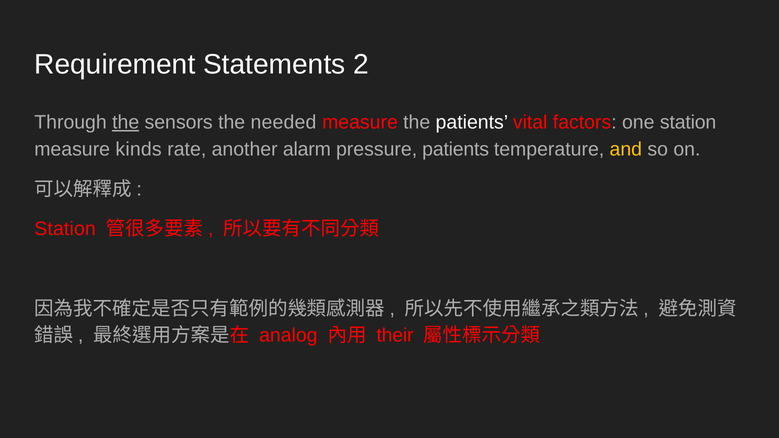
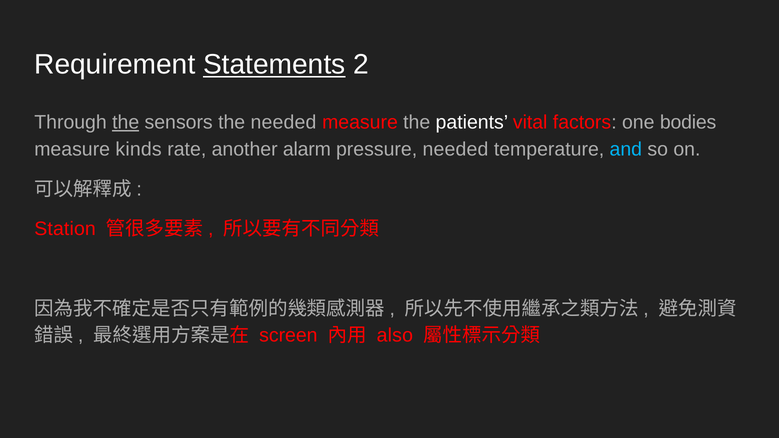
Statements underline: none -> present
one station: station -> bodies
pressure patients: patients -> needed
and colour: yellow -> light blue
analog: analog -> screen
their: their -> also
